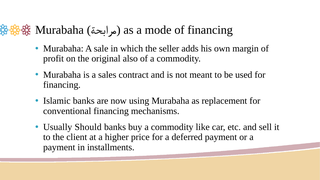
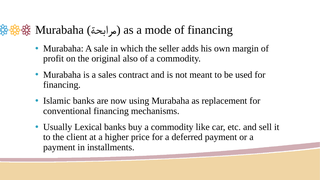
Should: Should -> Lexical
